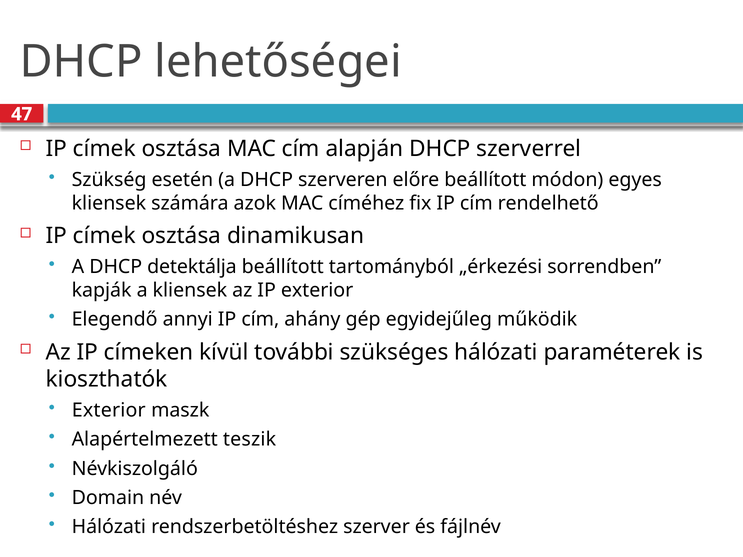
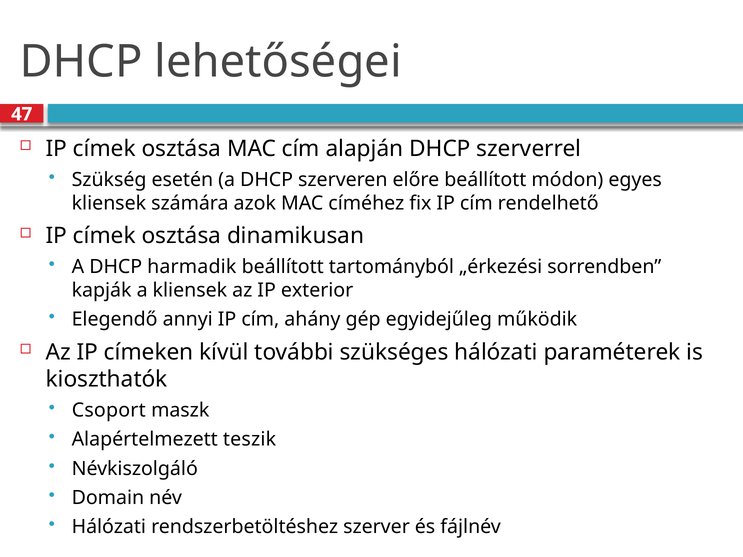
detektálja: detektálja -> harmadik
Exterior at (109, 410): Exterior -> Csoport
